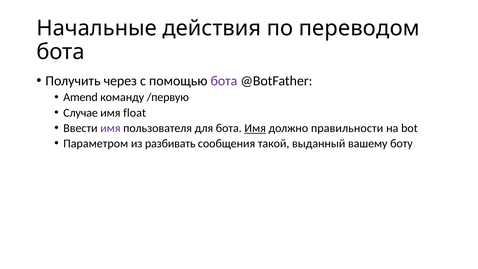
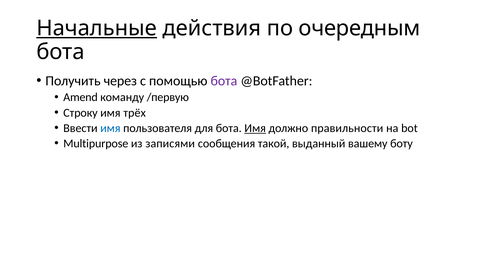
Начальные underline: none -> present
переводом: переводом -> очередным
Случае: Случае -> Строку
float: float -> трёх
имя at (110, 128) colour: purple -> blue
Параметром: Параметром -> Multipurpose
разбивать: разбивать -> записями
